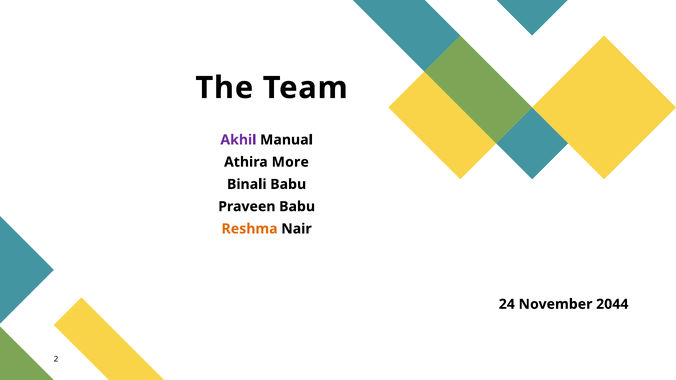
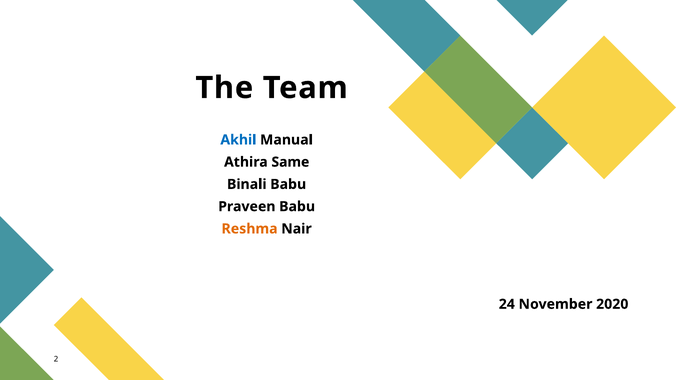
Akhil colour: purple -> blue
More: More -> Same
2044: 2044 -> 2020
